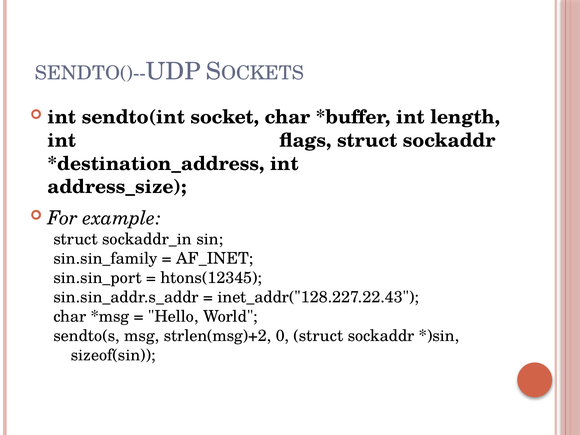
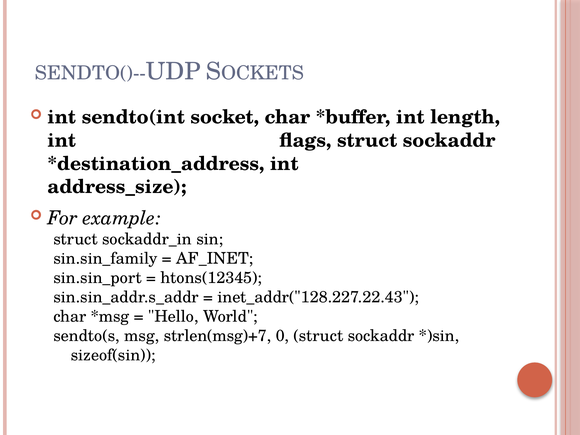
strlen(msg)+2: strlen(msg)+2 -> strlen(msg)+7
